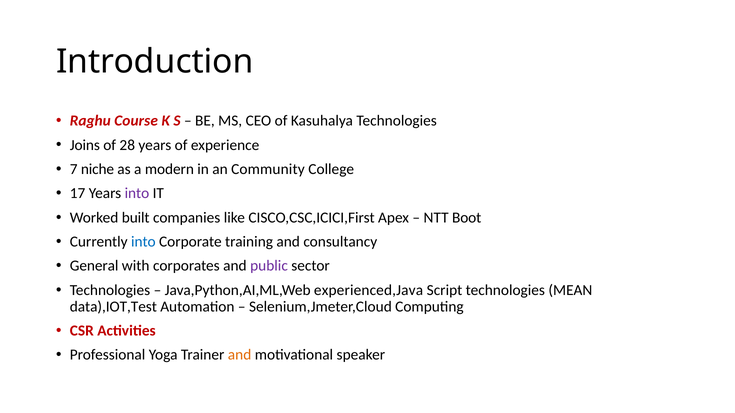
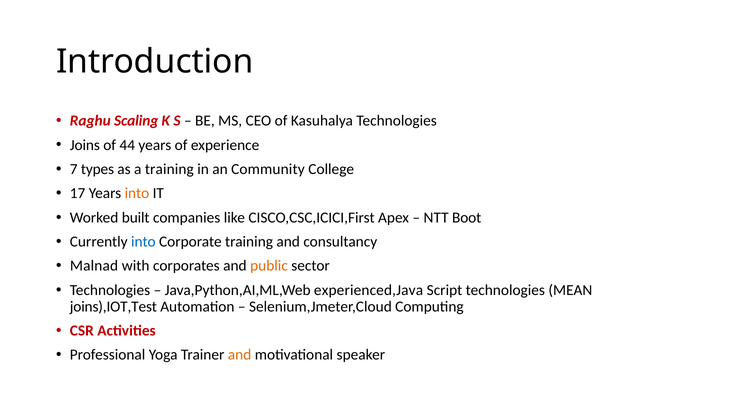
Course: Course -> Scaling
28: 28 -> 44
niche: niche -> types
a modern: modern -> training
into at (137, 194) colour: purple -> orange
General: General -> Malnad
public colour: purple -> orange
data),IOT,Test: data),IOT,Test -> joins),IOT,Test
